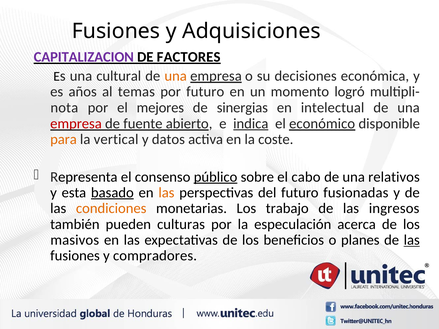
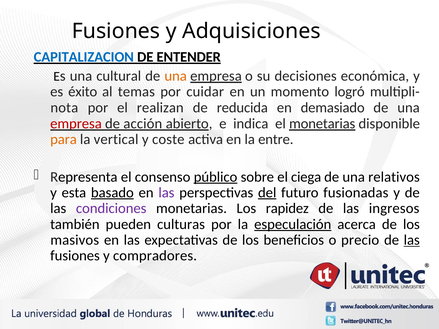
CAPITALIZACION colour: purple -> blue
FACTORES: FACTORES -> ENTENDER
años: años -> éxito
por futuro: futuro -> cuidar
mejores: mejores -> realizan
sinergias: sinergias -> reducida
intelectual: intelectual -> demasiado
fuente: fuente -> acción
indica underline: present -> none
el económico: económico -> monetarias
datos: datos -> coste
coste: coste -> entre
cabo: cabo -> ciega
las at (166, 193) colour: orange -> purple
del underline: none -> present
condiciones colour: orange -> purple
trabajo: trabajo -> rapidez
especulación underline: none -> present
planes: planes -> precio
